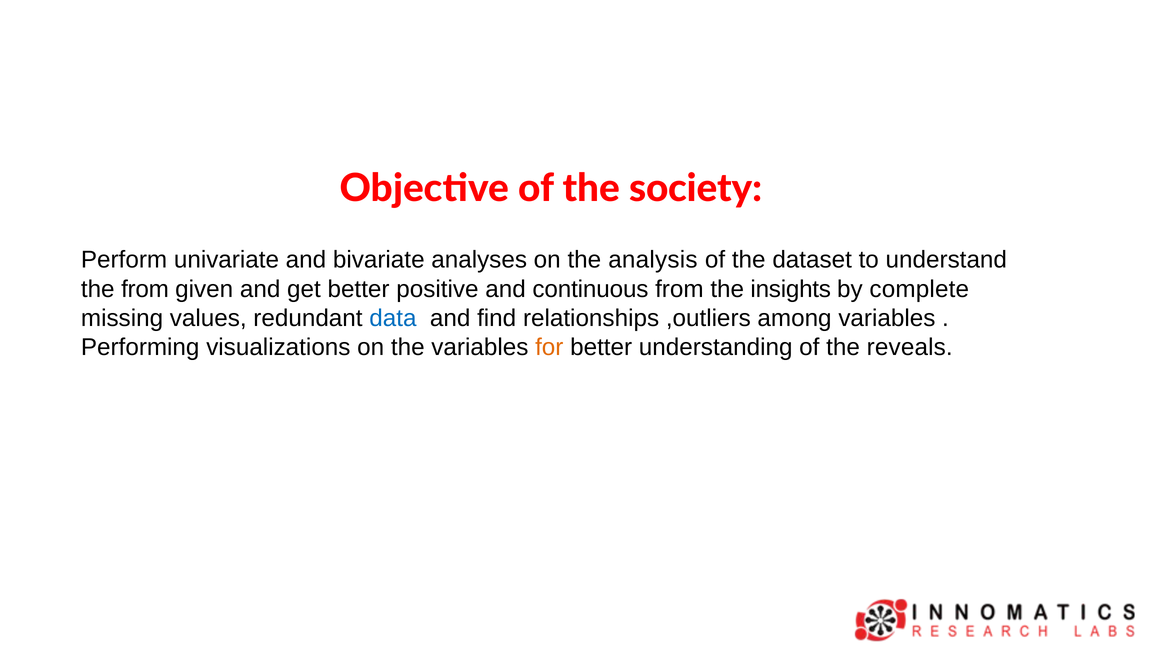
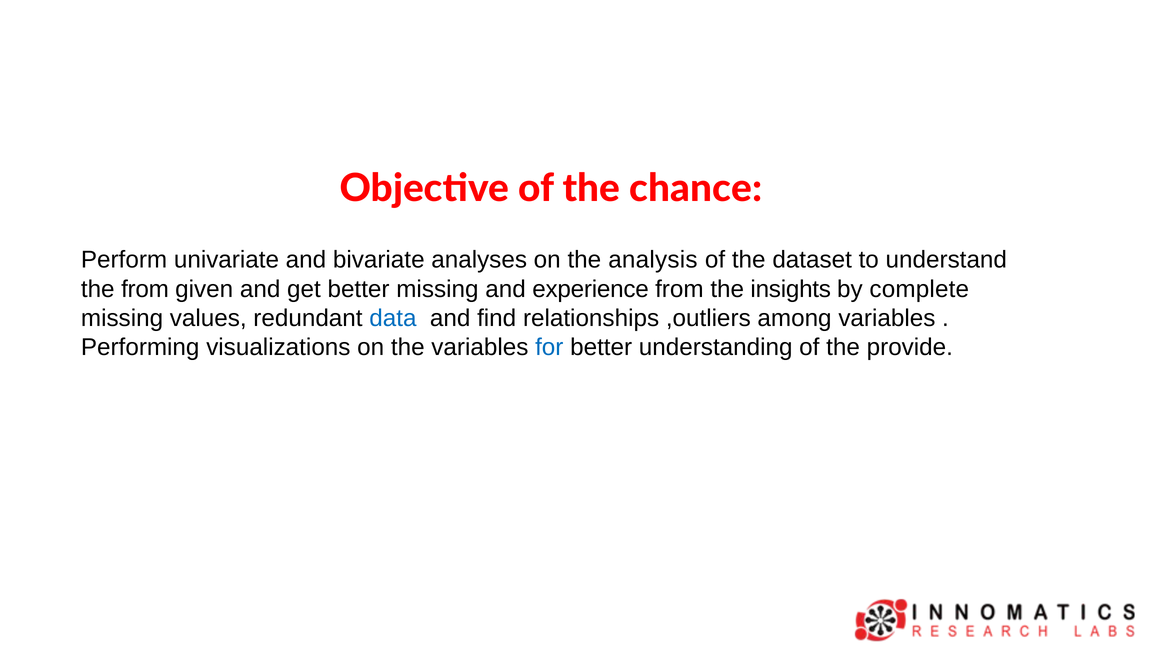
society: society -> chance
better positive: positive -> missing
continuous: continuous -> experience
for colour: orange -> blue
reveals: reveals -> provide
